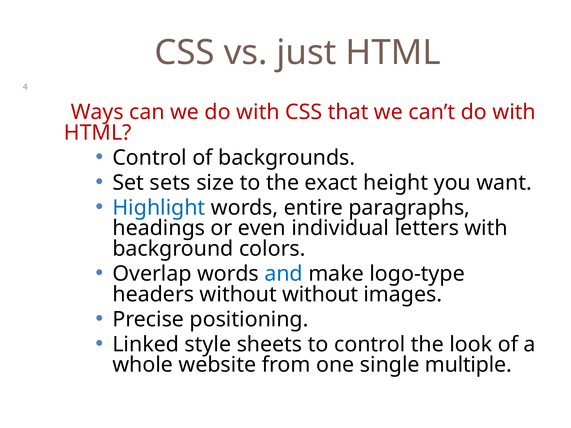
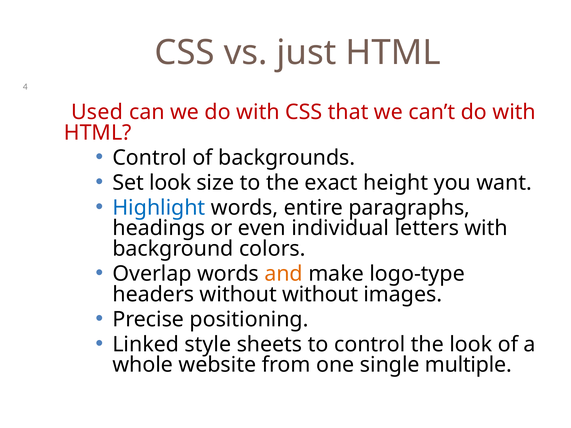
Ways: Ways -> Used
Set sets: sets -> look
and colour: blue -> orange
